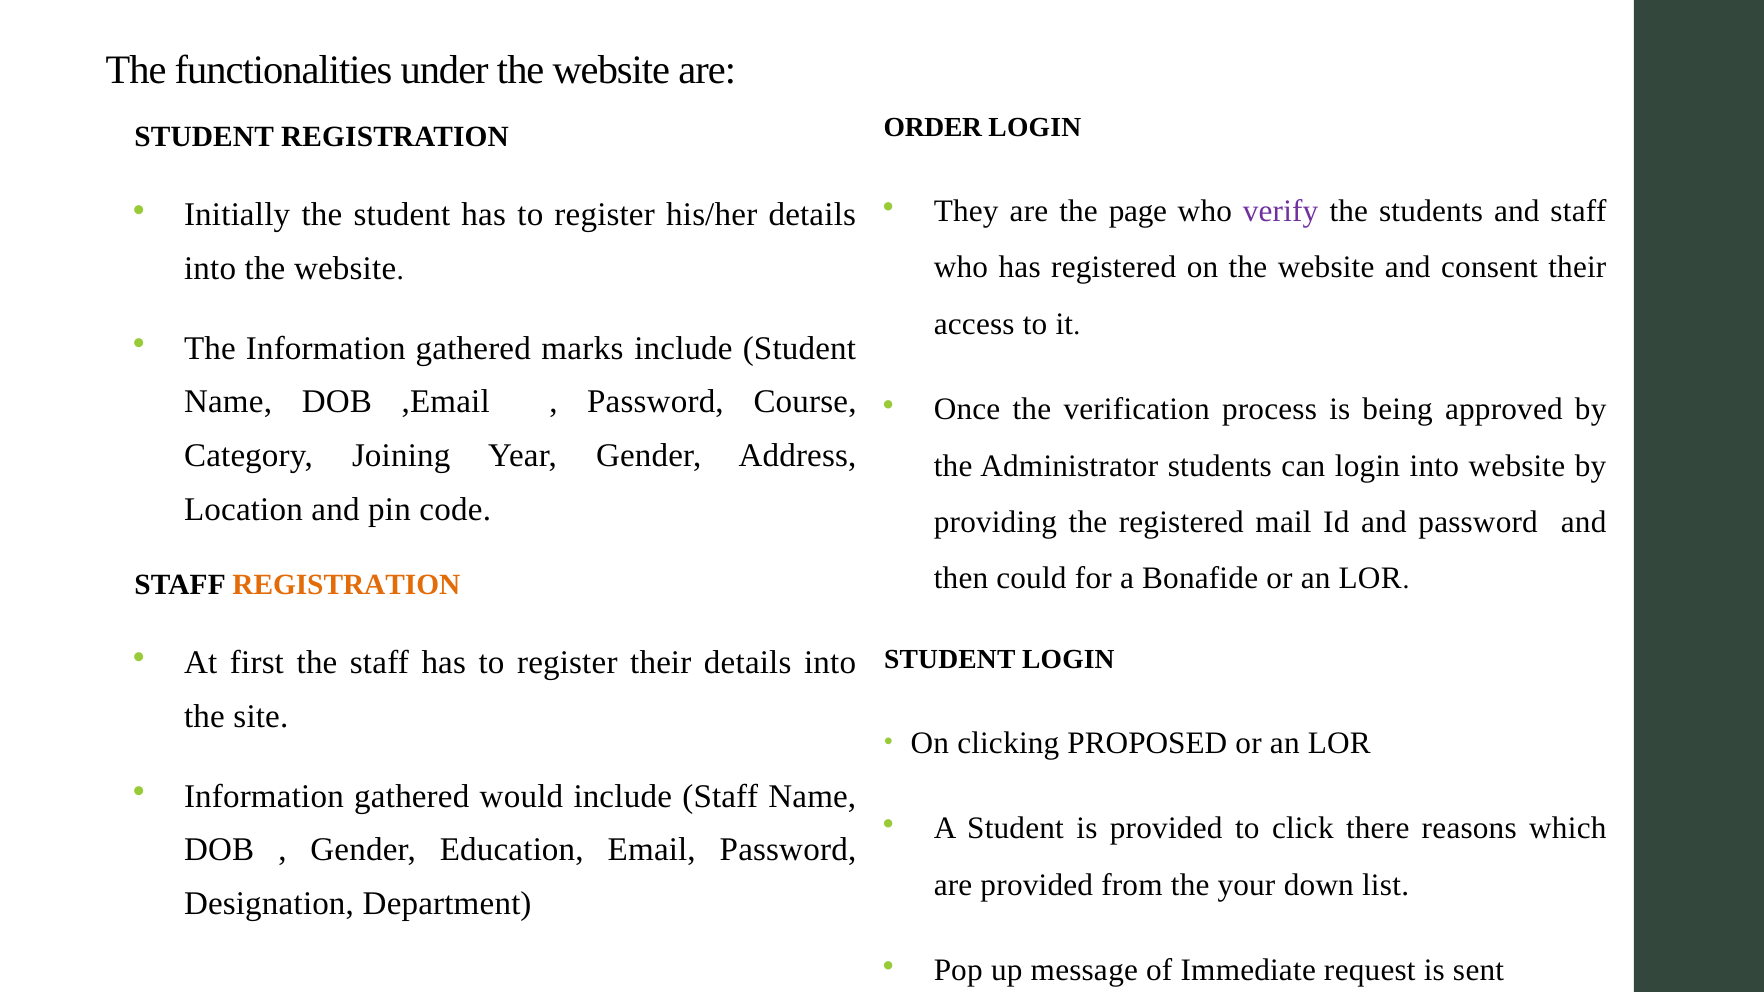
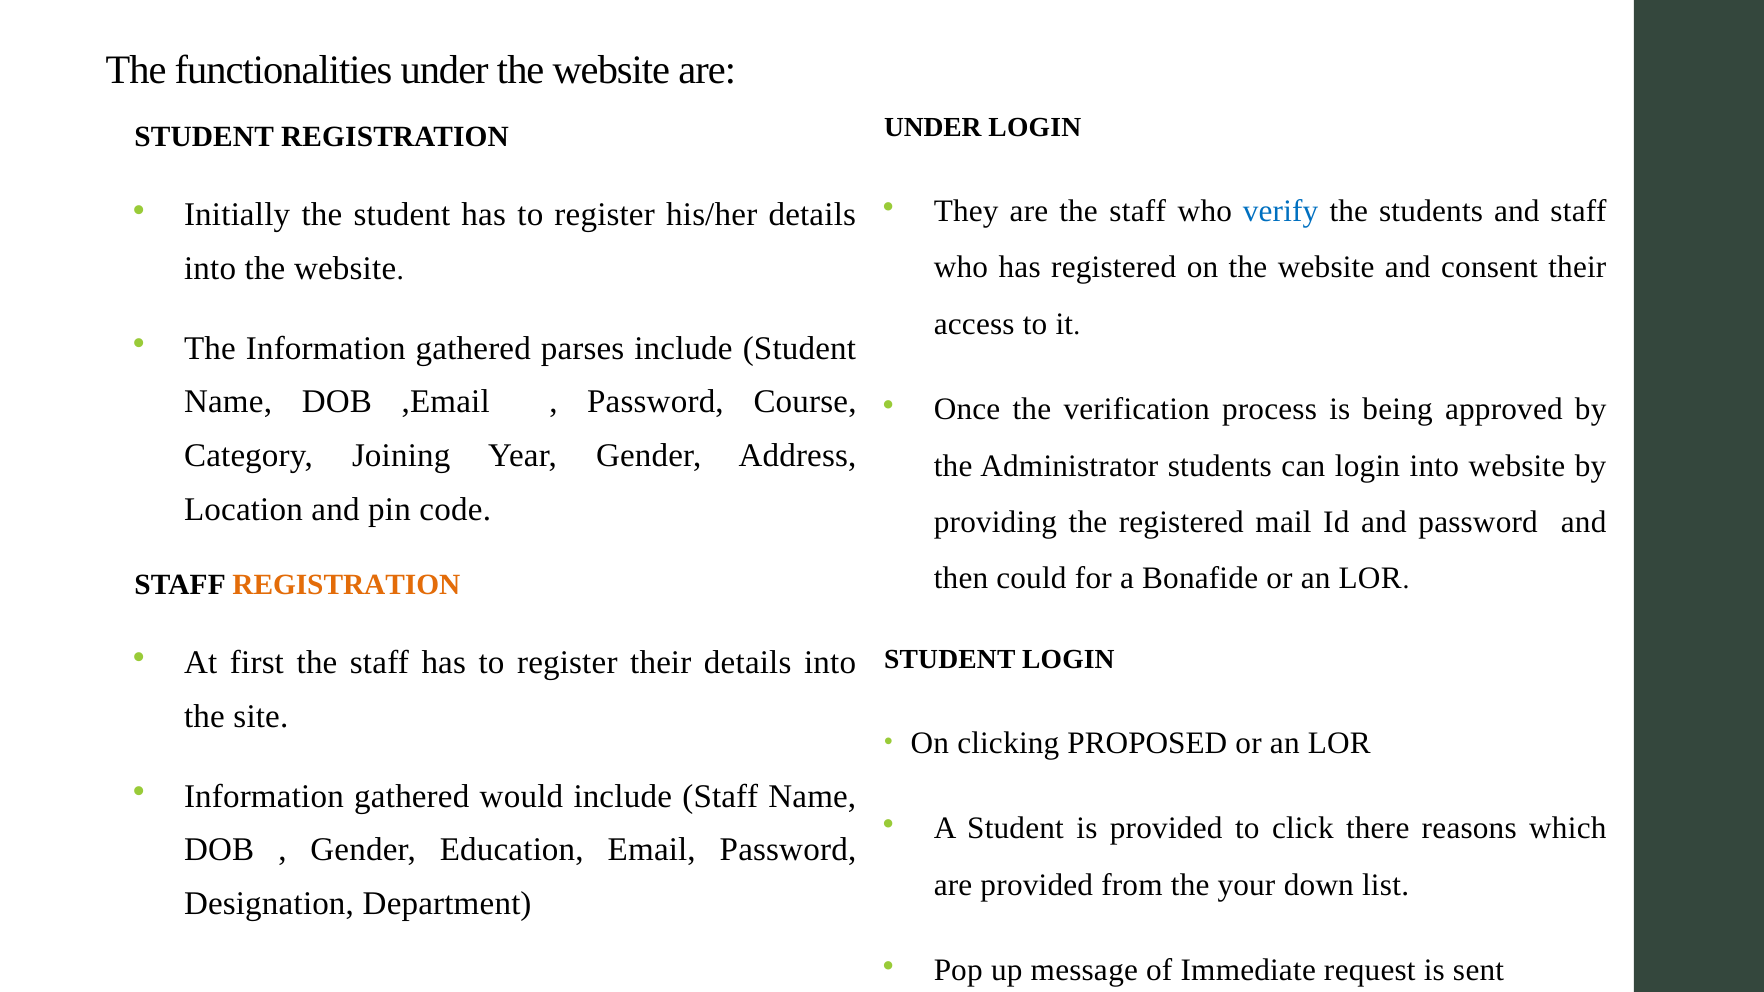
ORDER at (933, 128): ORDER -> UNDER
are the page: page -> staff
verify colour: purple -> blue
marks: marks -> parses
